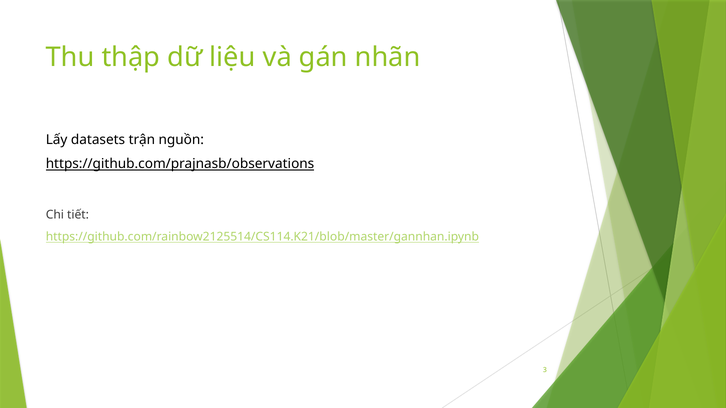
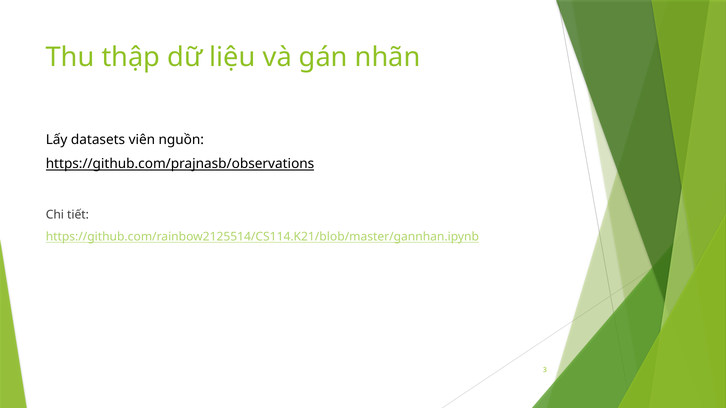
trận: trận -> viên
